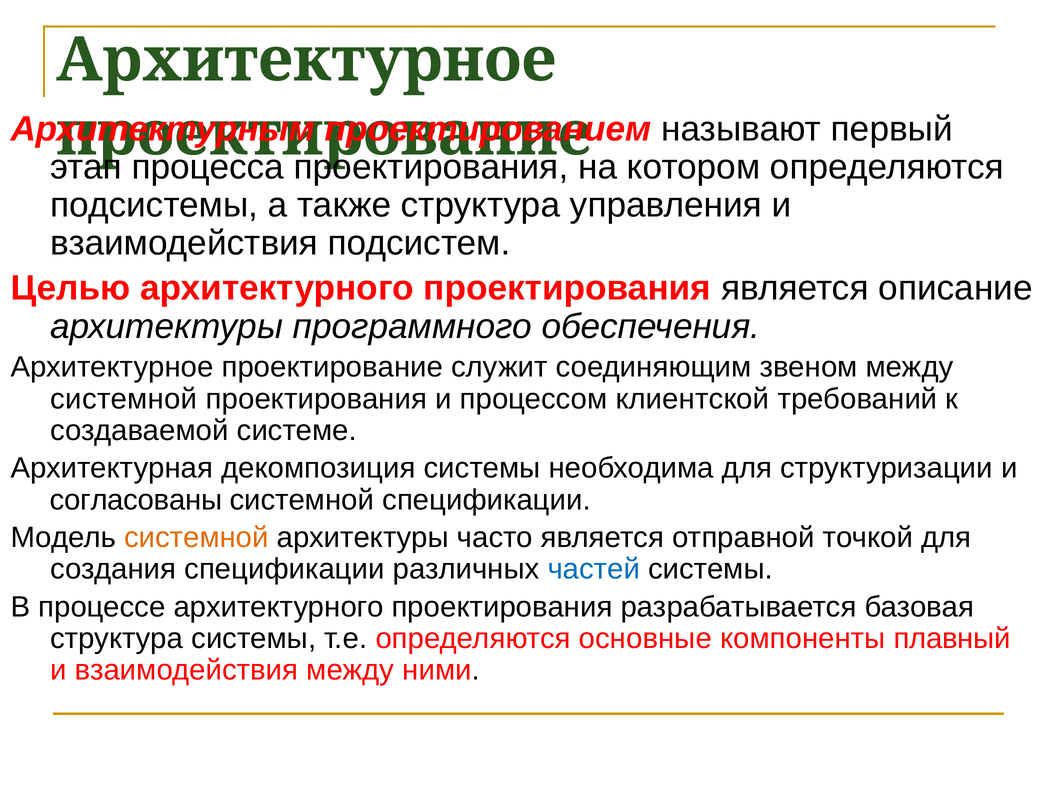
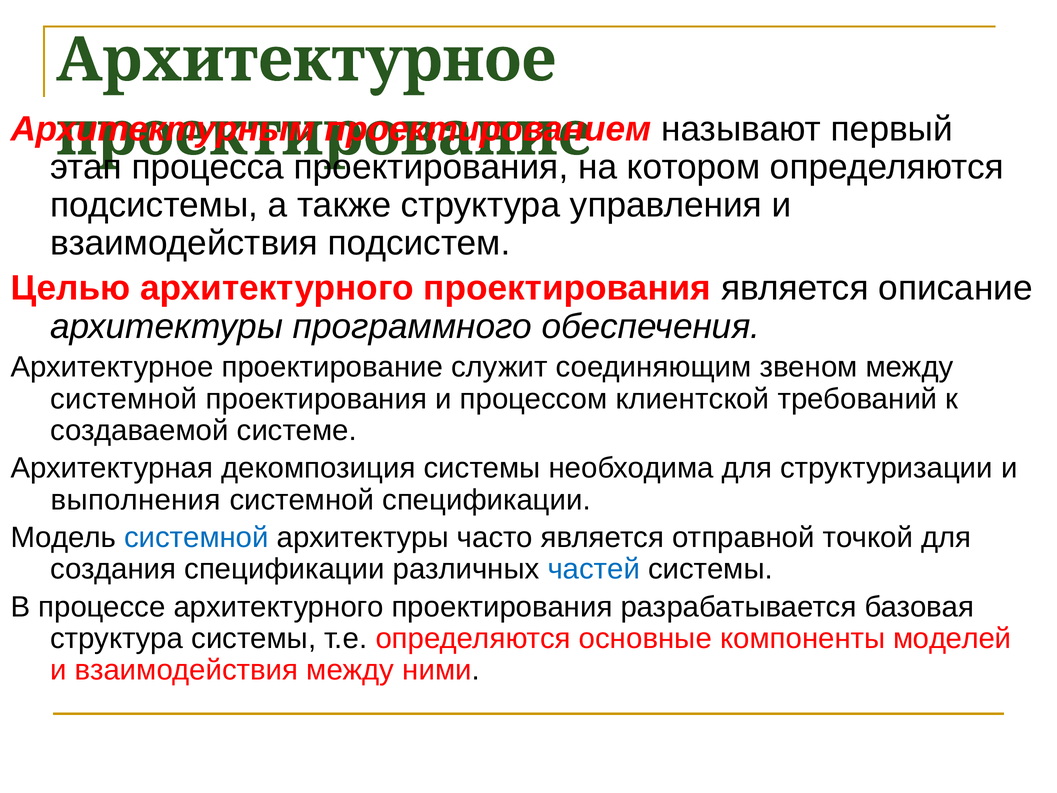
согласованы: согласованы -> выполнения
системной at (196, 537) colour: orange -> blue
плавный: плавный -> моделей
